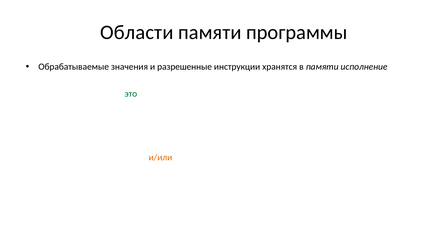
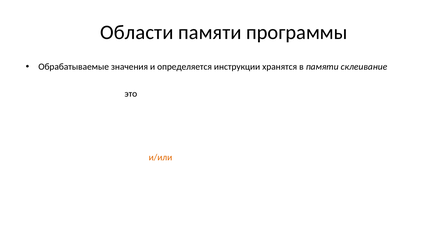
разрешенные: разрешенные -> определяется
исполнение: исполнение -> склеивание
это at (131, 94) colour: green -> black
